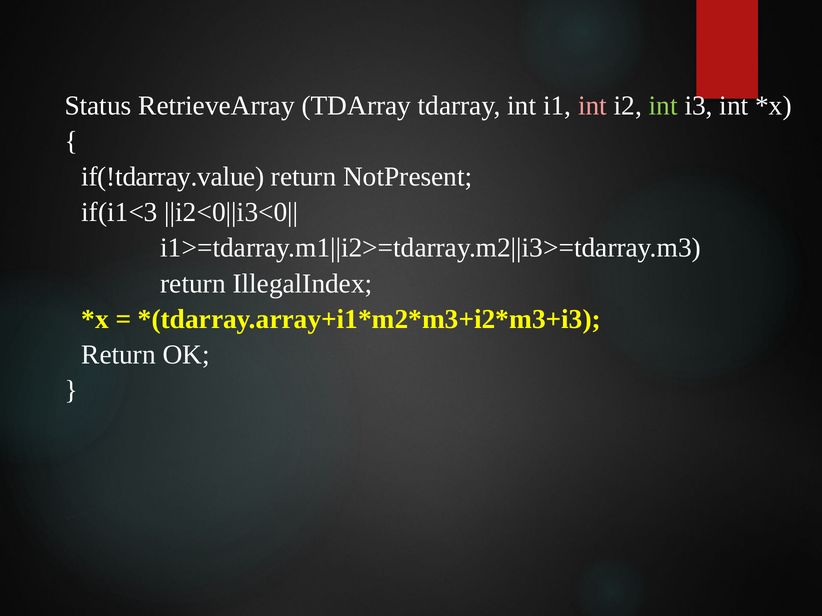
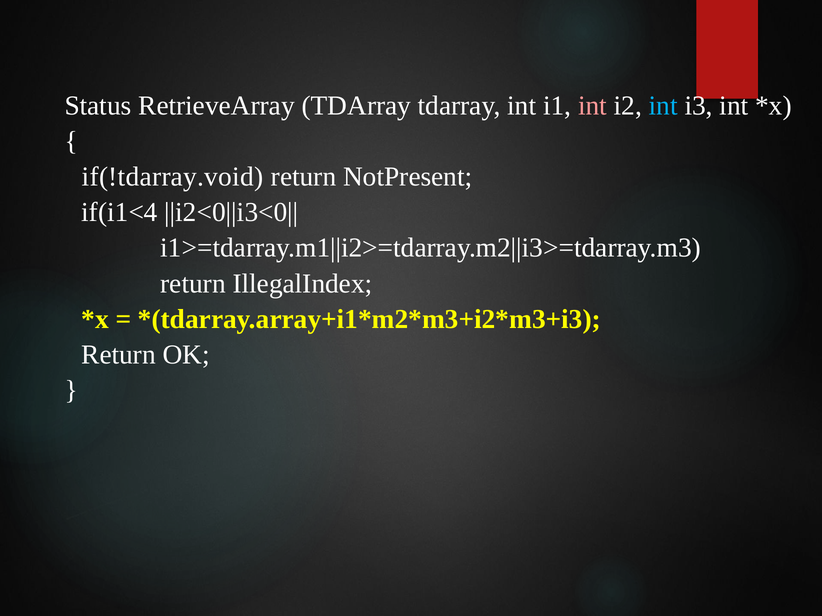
int at (663, 106) colour: light green -> light blue
if(!tdarray.value: if(!tdarray.value -> if(!tdarray.void
if(i1<3: if(i1<3 -> if(i1<4
